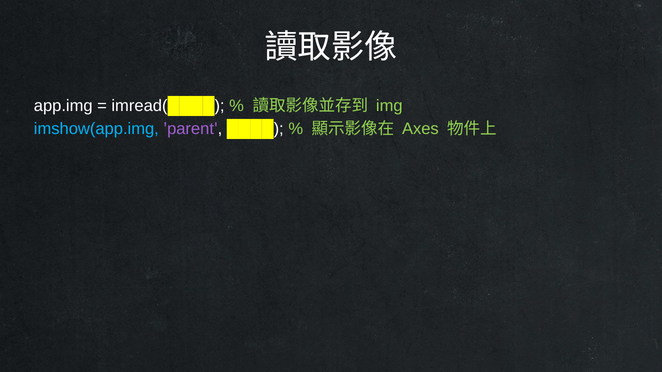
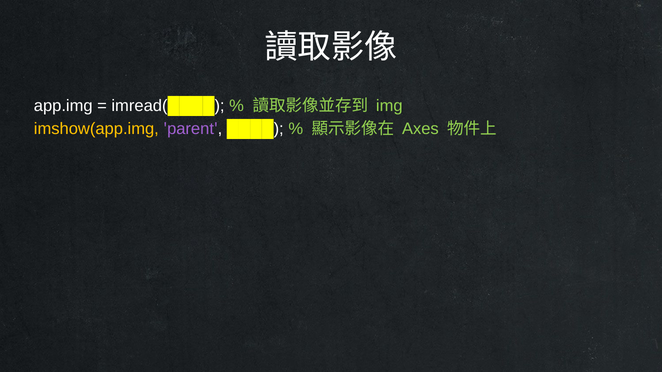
imshow(app.img colour: light blue -> yellow
